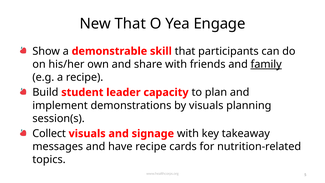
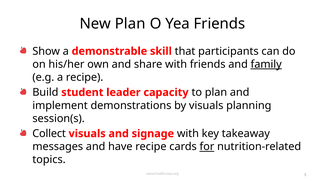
New That: That -> Plan
Yea Engage: Engage -> Friends
for underline: none -> present
